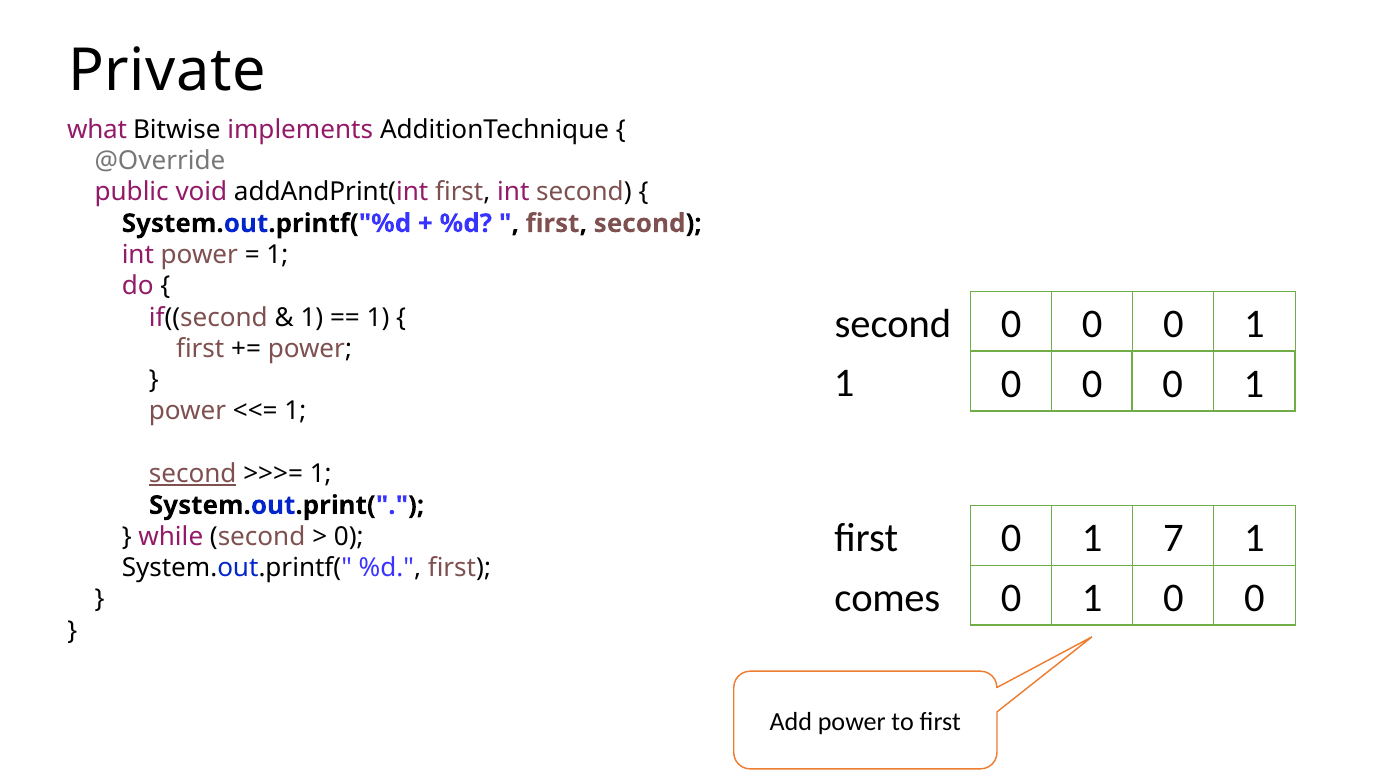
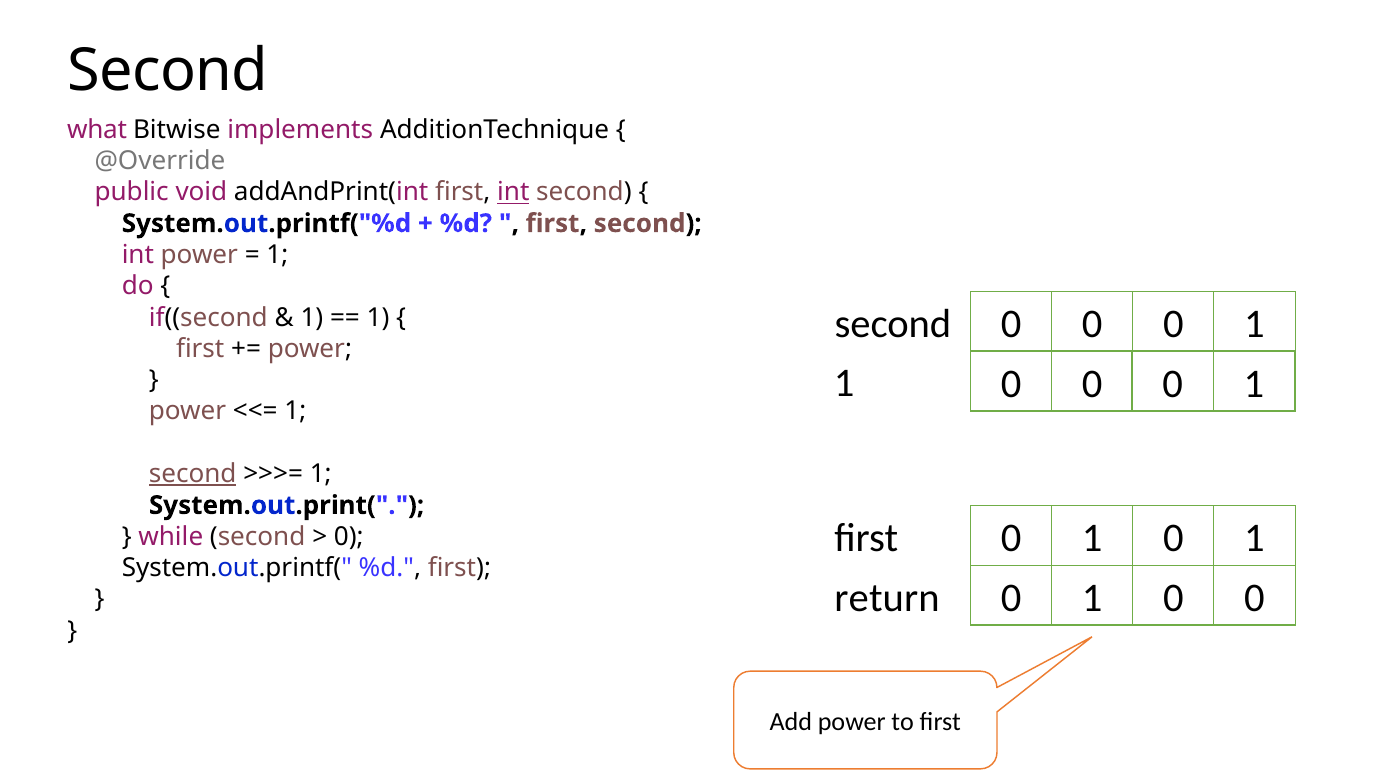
Private at (167, 71): Private -> Second
int at (513, 192) underline: none -> present
7 at (1173, 538): 7 -> 0
comes: comes -> return
